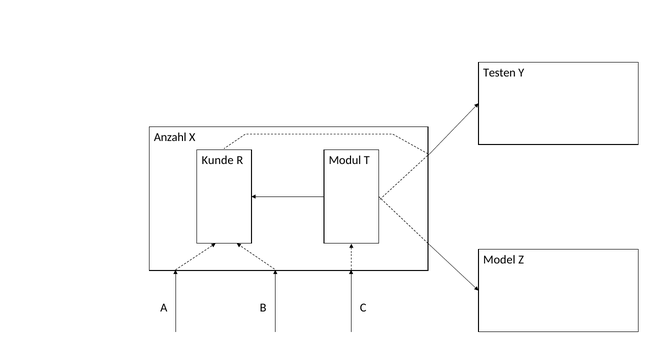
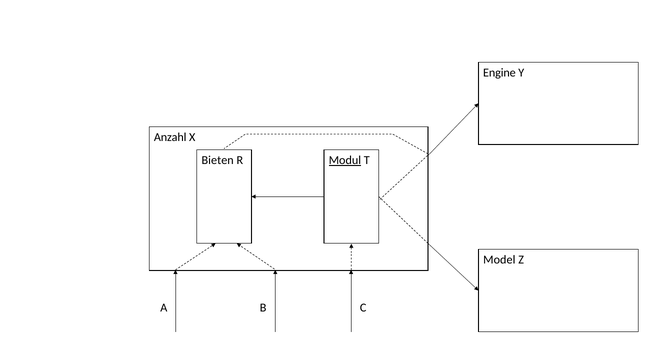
Testen: Testen -> Engine
Kunde: Kunde -> Bieten
Modul underline: none -> present
